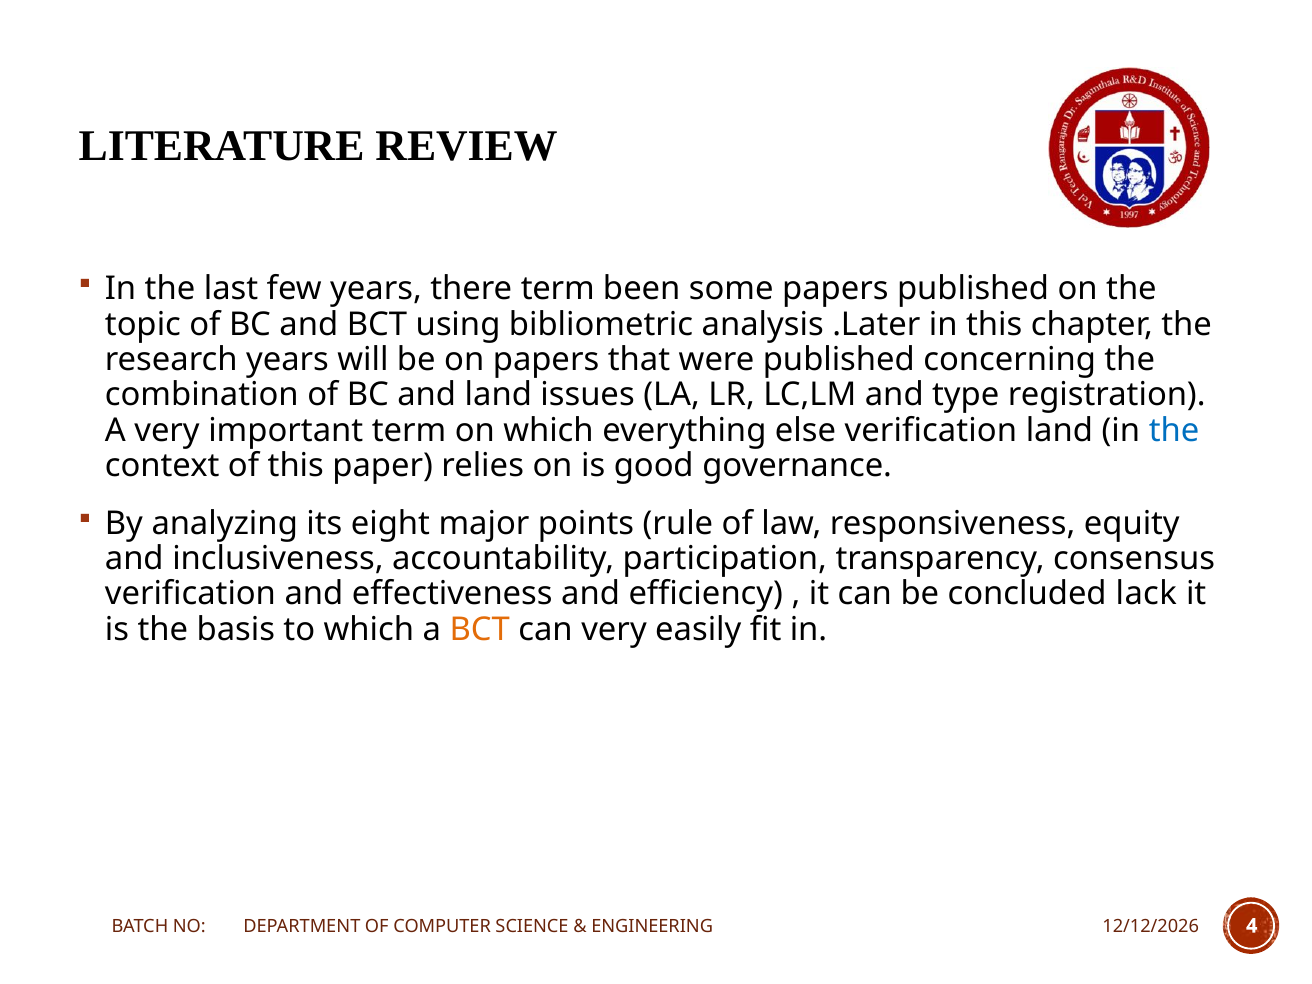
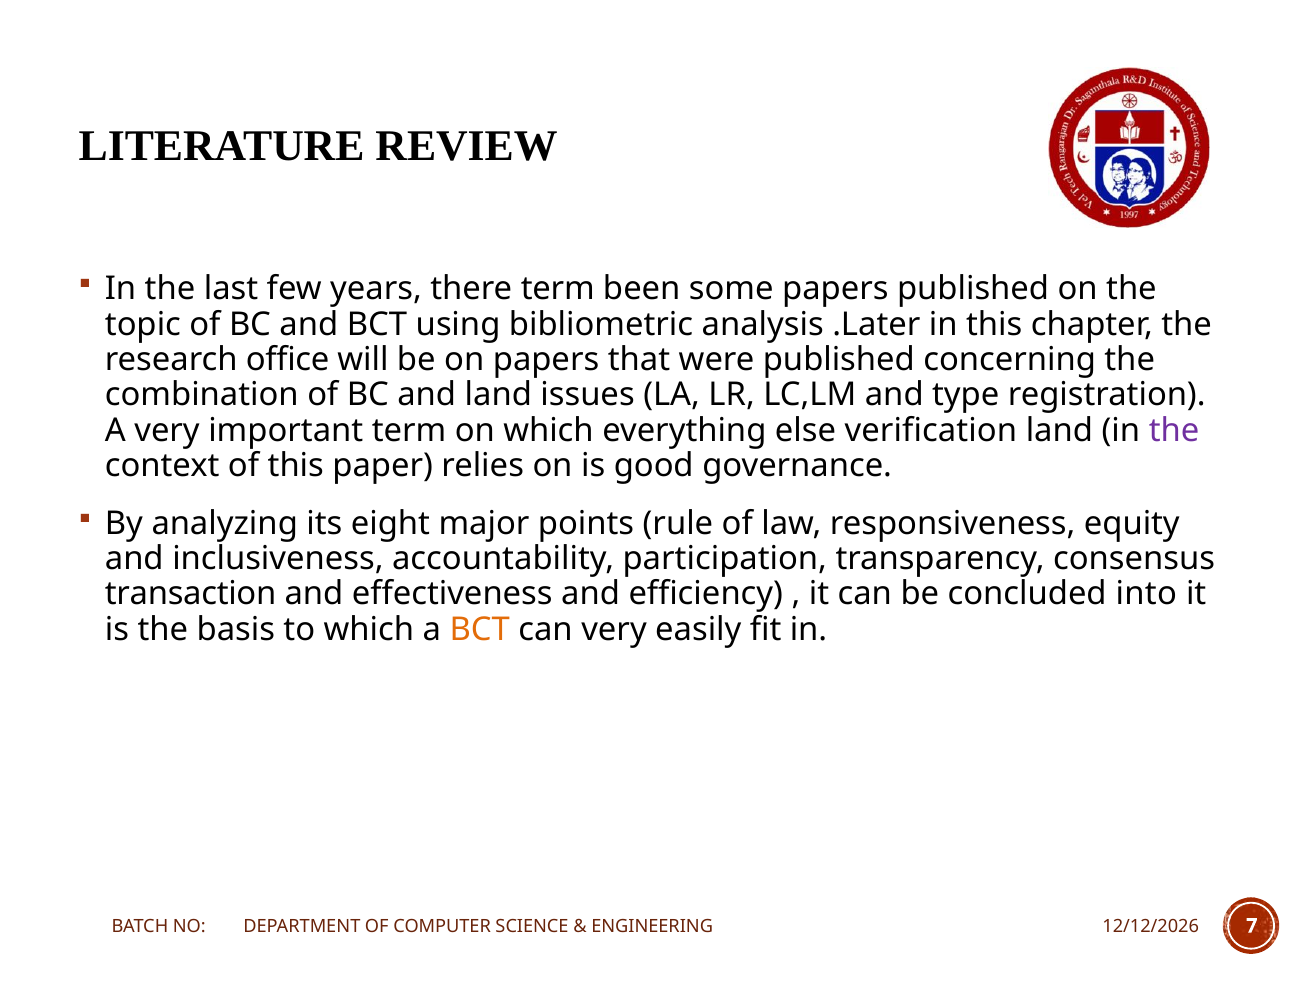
research years: years -> office
the at (1174, 431) colour: blue -> purple
verification at (190, 594): verification -> transaction
lack: lack -> into
4: 4 -> 7
